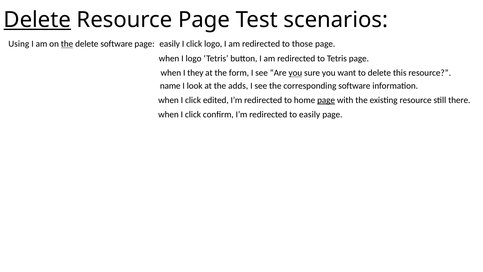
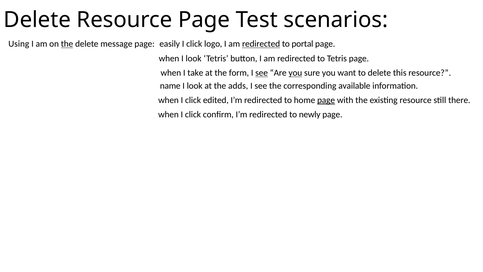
Delete at (37, 20) underline: present -> none
delete software: software -> message
redirected at (261, 44) underline: none -> present
those: those -> portal
when I logo: logo -> look
they: they -> take
see at (262, 73) underline: none -> present
corresponding software: software -> available
to easily: easily -> newly
